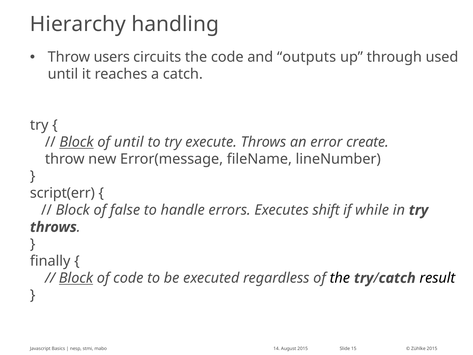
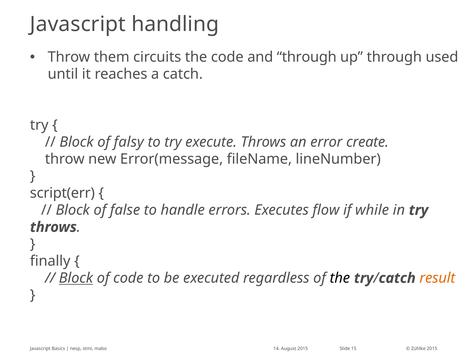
Hierarchy at (78, 24): Hierarchy -> Javascript
users: users -> them
and outputs: outputs -> through
Block at (77, 142) underline: present -> none
of until: until -> falsy
shift: shift -> flow
result colour: black -> orange
